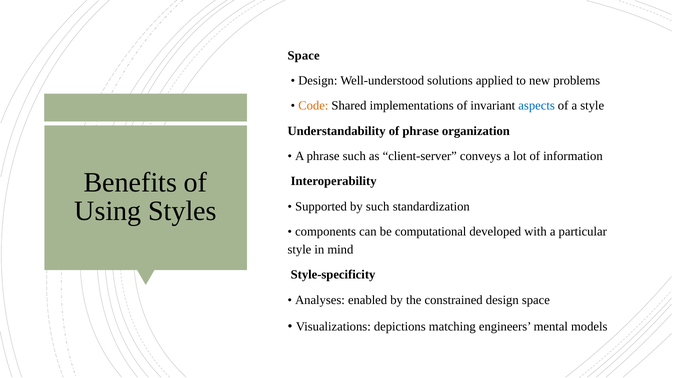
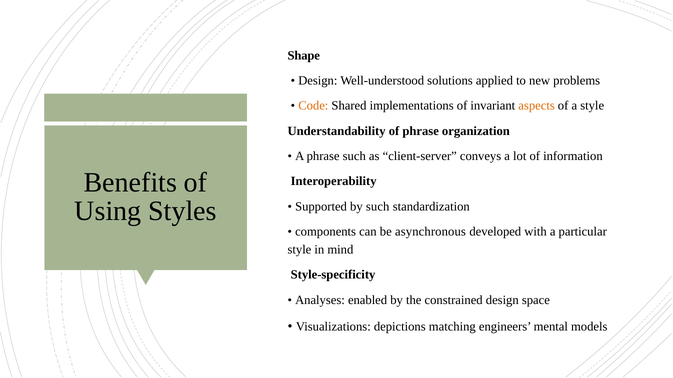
Space at (304, 56): Space -> Shape
aspects colour: blue -> orange
computational: computational -> asynchronous
